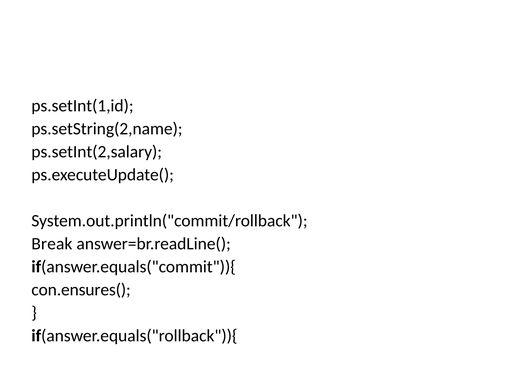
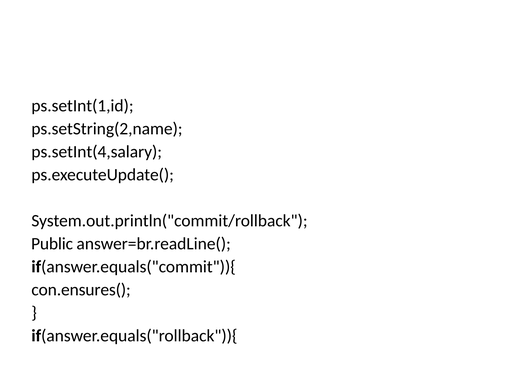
ps.setInt(2,salary: ps.setInt(2,salary -> ps.setInt(4,salary
Break: Break -> Public
